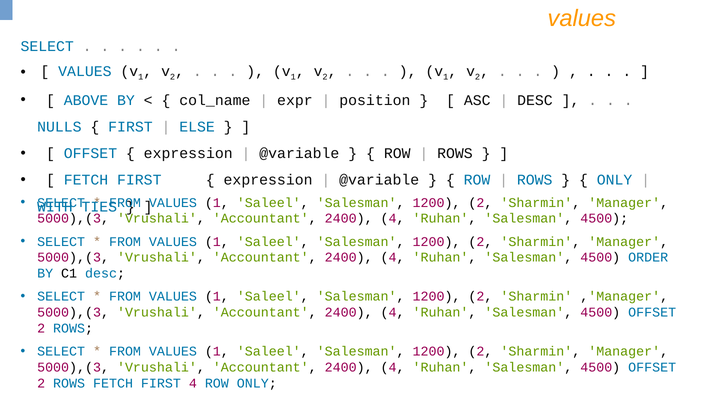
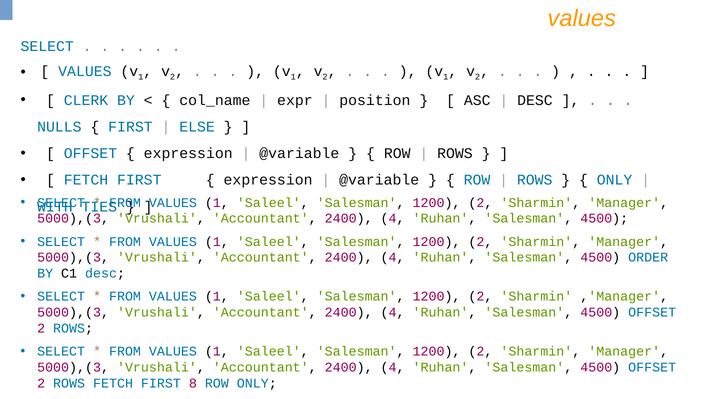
ABOVE: ABOVE -> CLERK
FIRST 4: 4 -> 8
